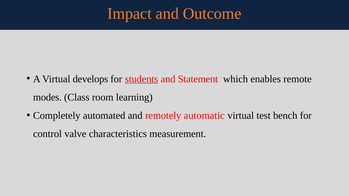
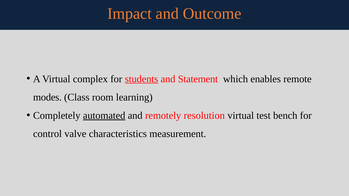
develops: develops -> complex
automated underline: none -> present
automatic: automatic -> resolution
